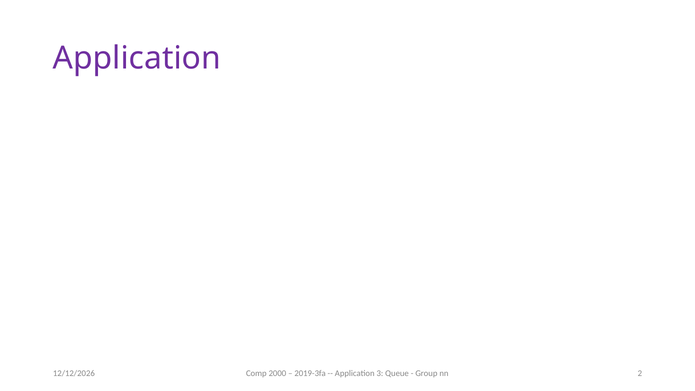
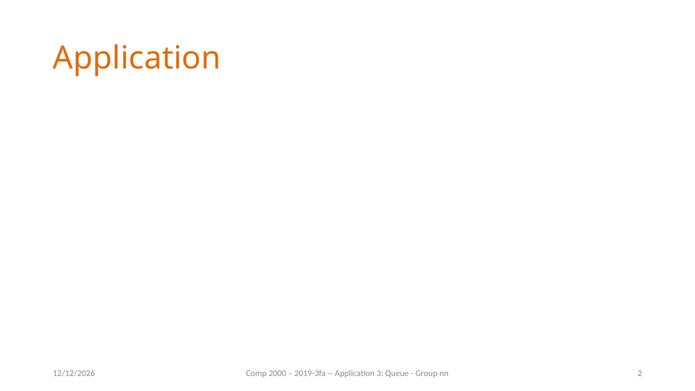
Application at (137, 58) colour: purple -> orange
